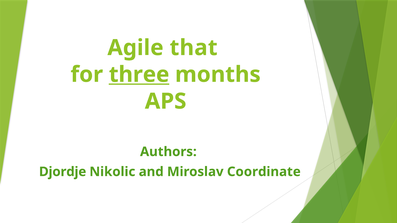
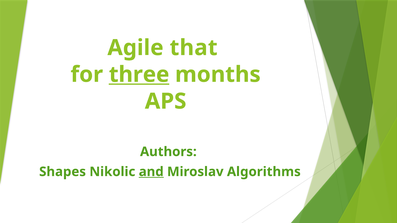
Djordje: Djordje -> Shapes
and underline: none -> present
Coordinate: Coordinate -> Algorithms
